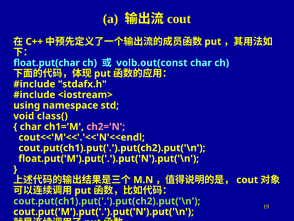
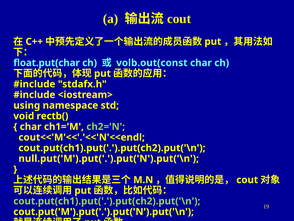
class(: class( -> rectb(
ch2='N colour: pink -> light green
float.put('M').put('.').put('N').put('\n: float.put('M').put('.').put('N').put('\n -> null.put('M').put('.').put('N').put('\n
